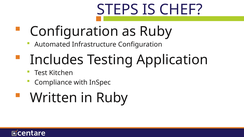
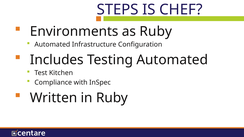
Configuration at (74, 32): Configuration -> Environments
Testing Application: Application -> Automated
